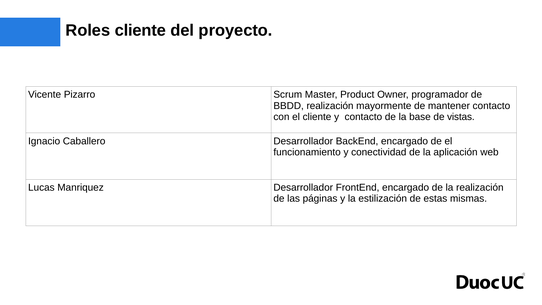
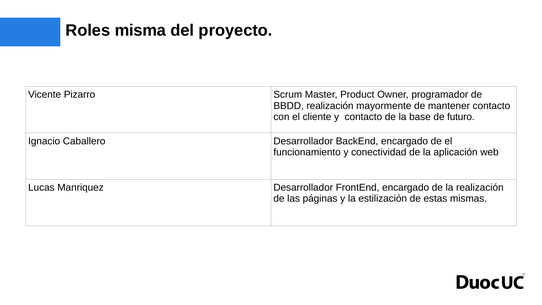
Roles cliente: cliente -> misma
vistas: vistas -> futuro
